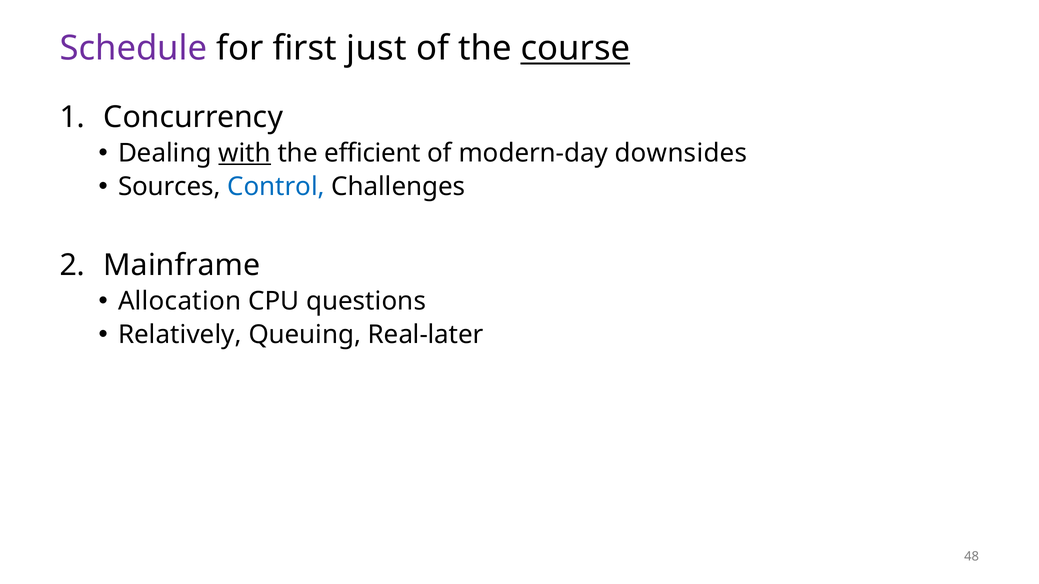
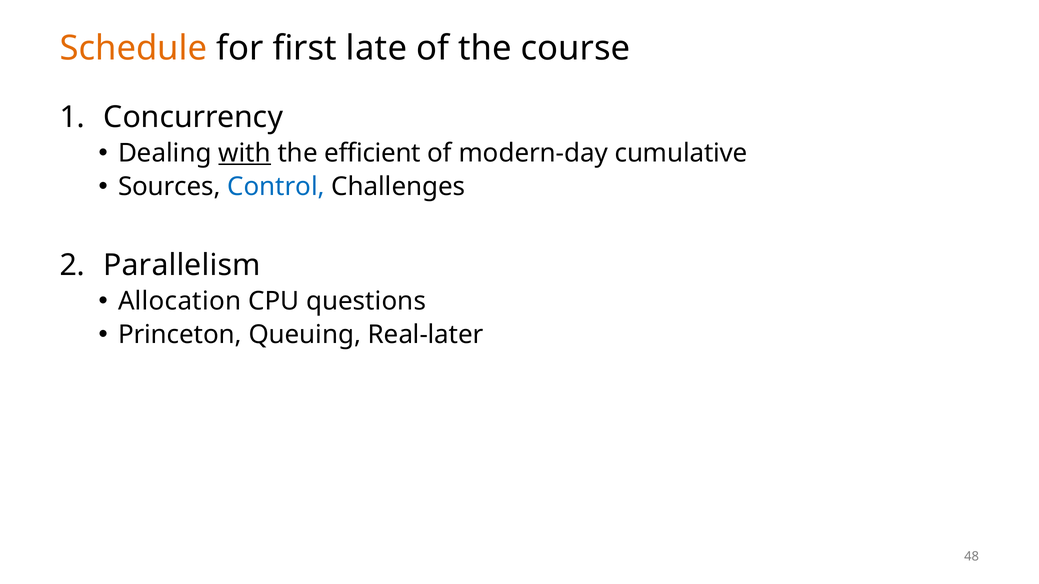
Schedule colour: purple -> orange
just: just -> late
course underline: present -> none
downsides: downsides -> cumulative
Mainframe: Mainframe -> Parallelism
Relatively: Relatively -> Princeton
